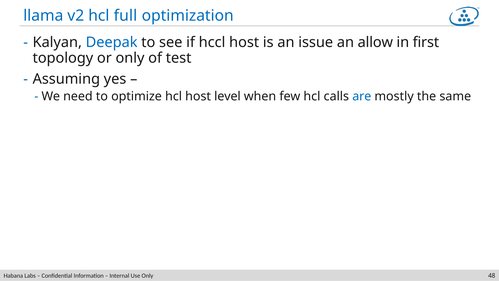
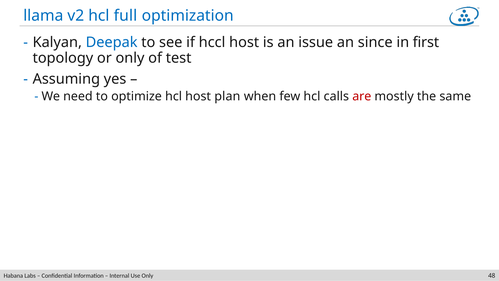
allow: allow -> since
level: level -> plan
are colour: blue -> red
